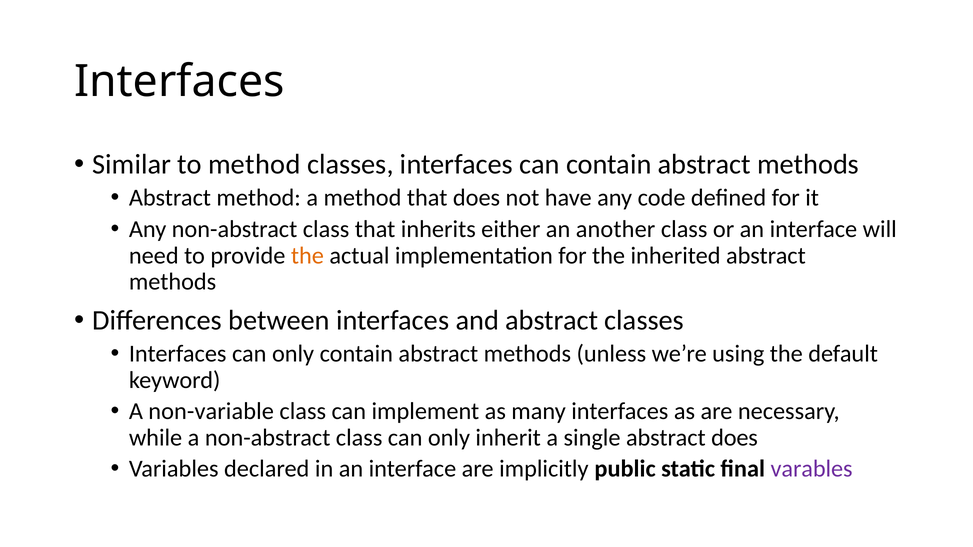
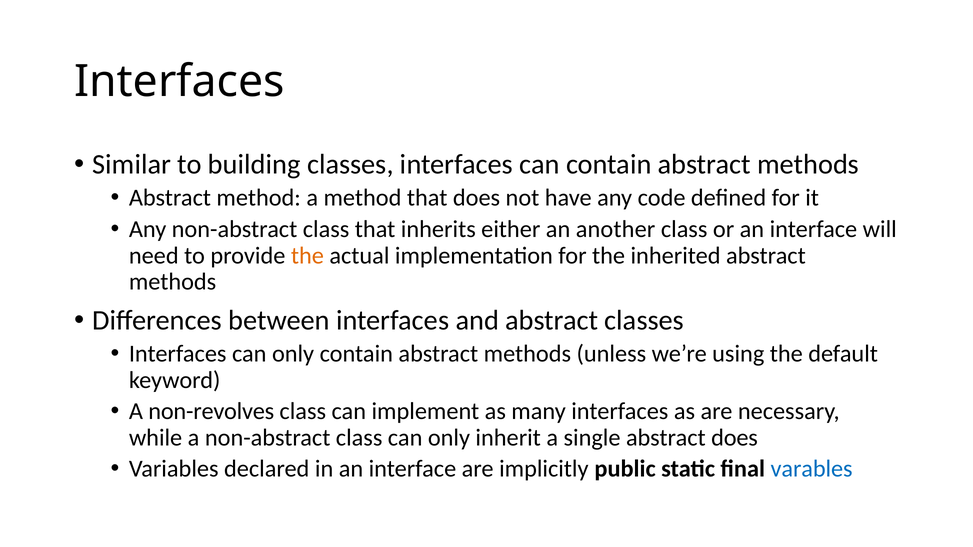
to method: method -> building
non-variable: non-variable -> non-revolves
varables colour: purple -> blue
